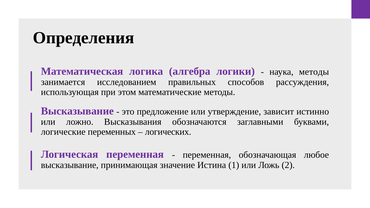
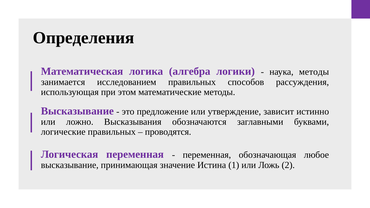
логические переменных: переменных -> правильных
логических: логических -> проводятся
